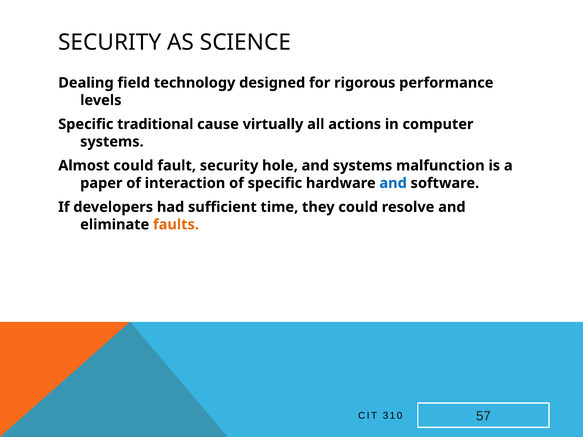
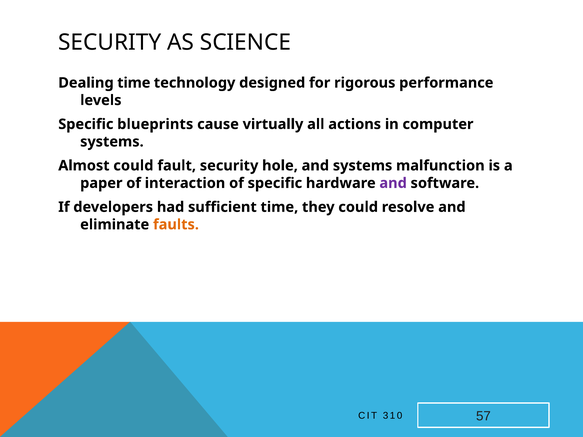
Dealing field: field -> time
traditional: traditional -> blueprints
and at (393, 183) colour: blue -> purple
